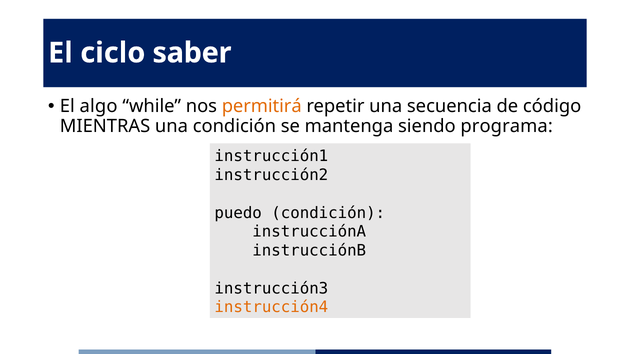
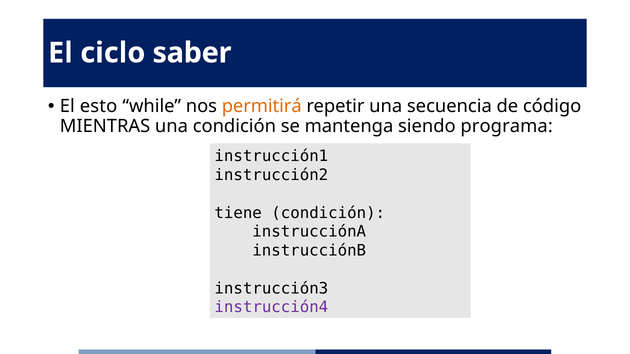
algo: algo -> esto
puedo: puedo -> tiene
instrucción4 colour: orange -> purple
